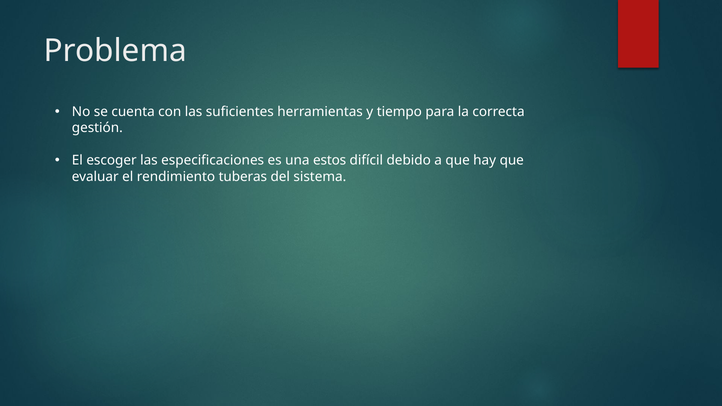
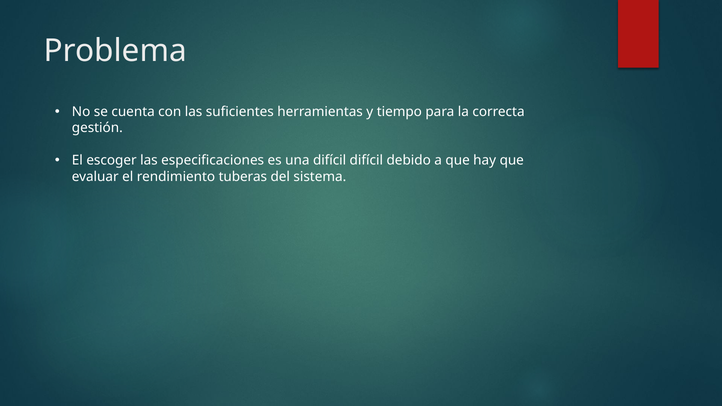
una estos: estos -> difícil
